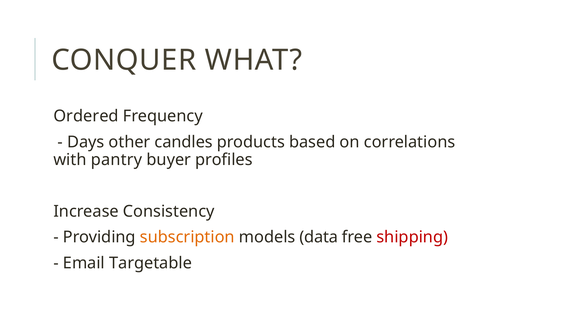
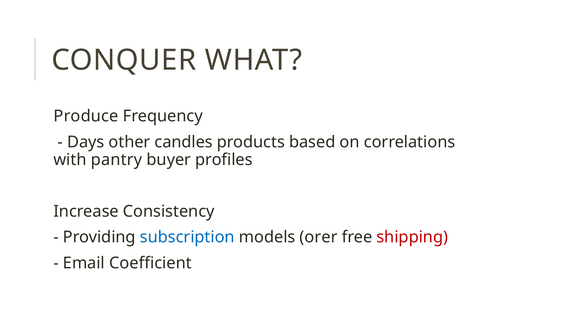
Ordered: Ordered -> Produce
subscription colour: orange -> blue
data: data -> orer
Targetable: Targetable -> Coefficient
